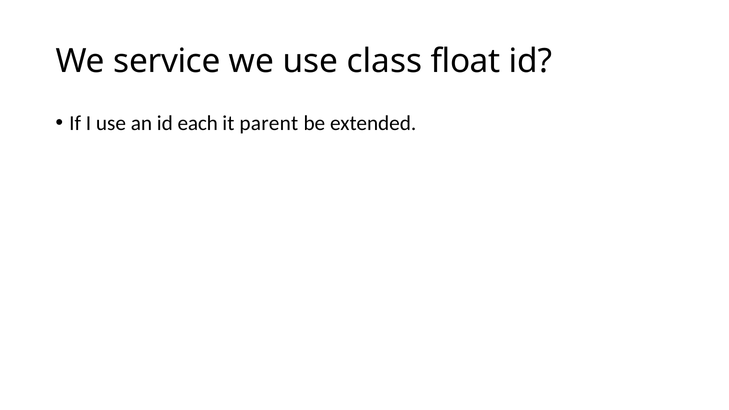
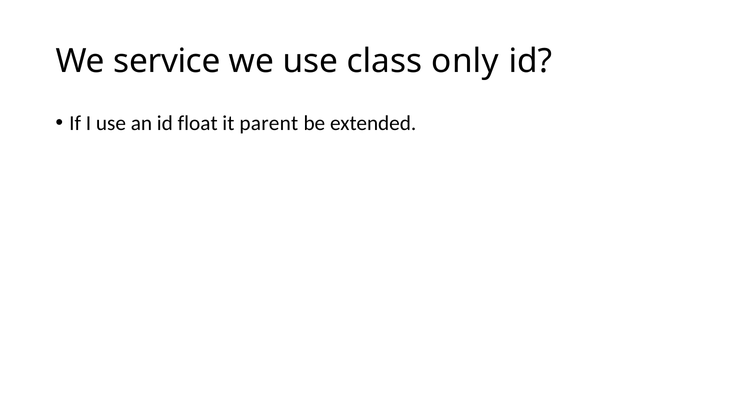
float: float -> only
each: each -> float
